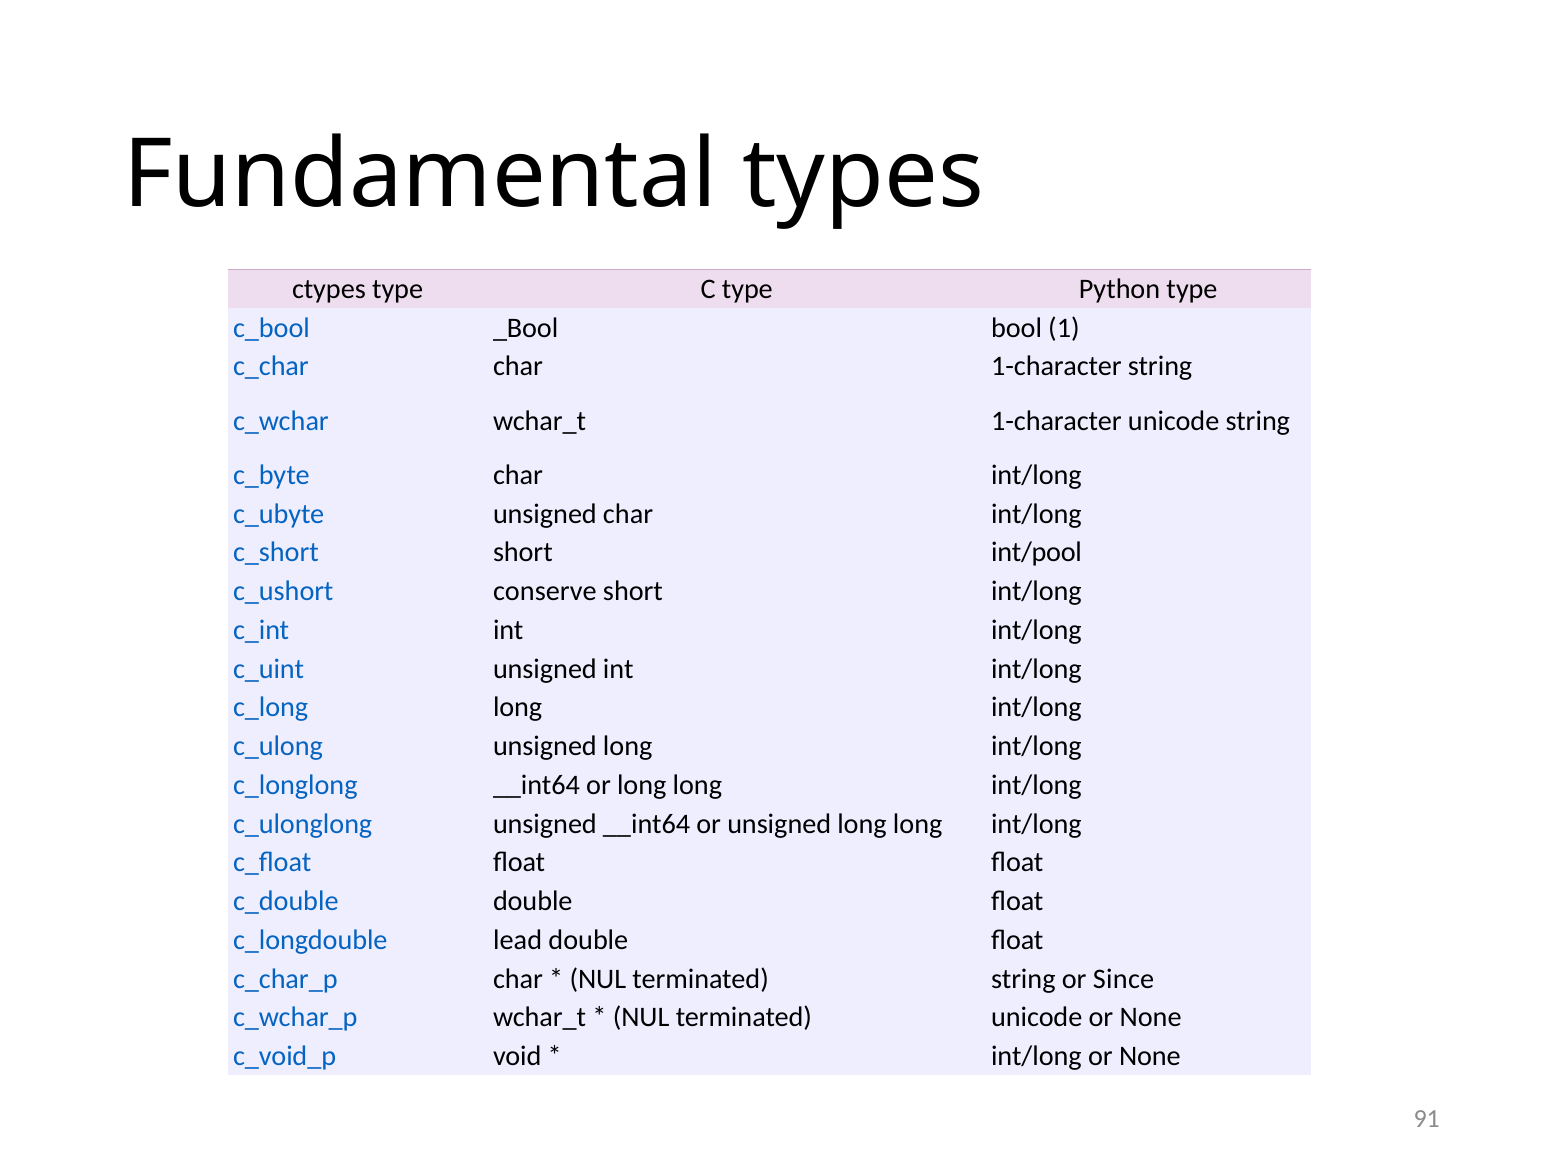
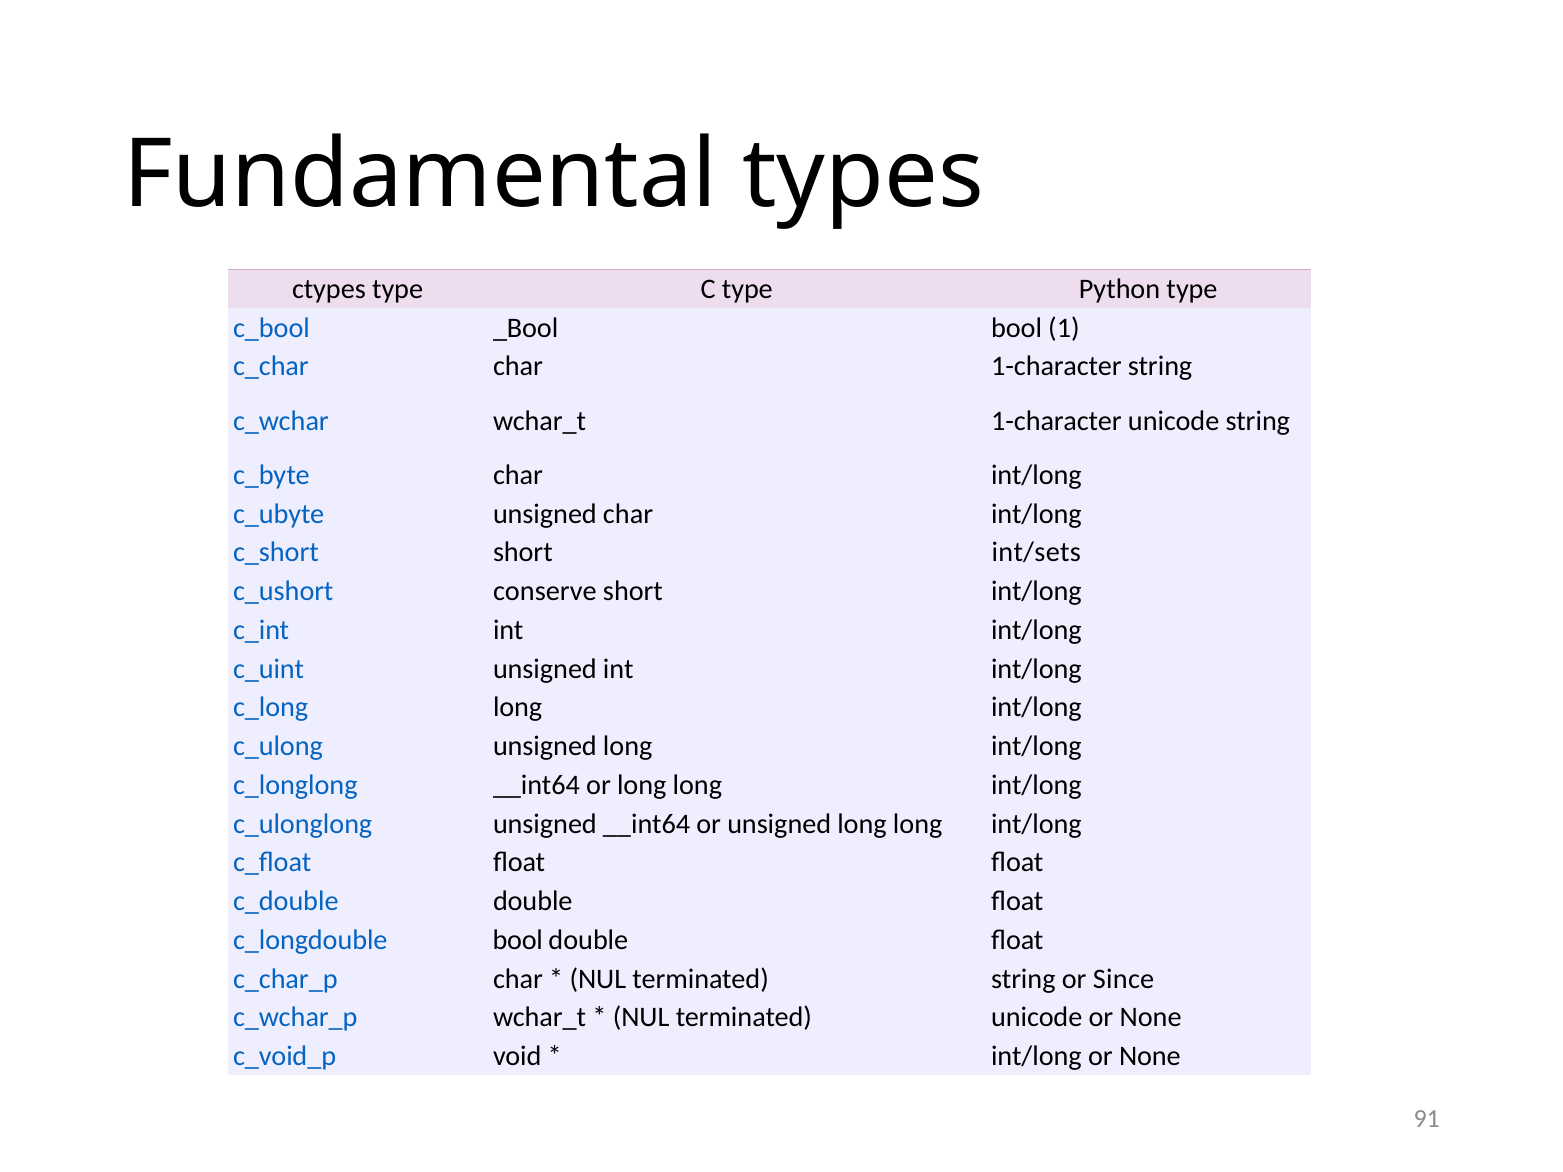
int/pool: int/pool -> int/sets
lead at (518, 940): lead -> bool
